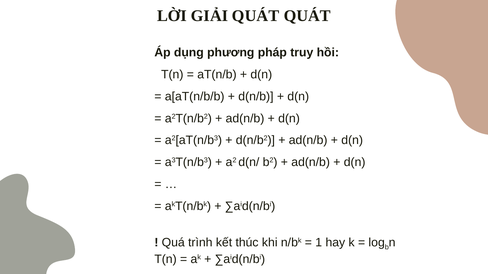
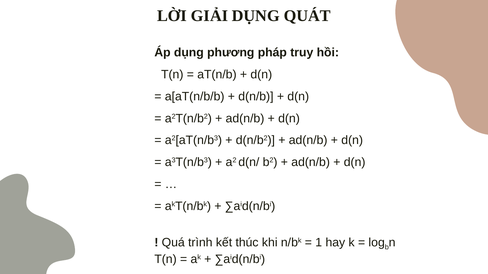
GIẢI QUÁT: QUÁT -> DỤNG
